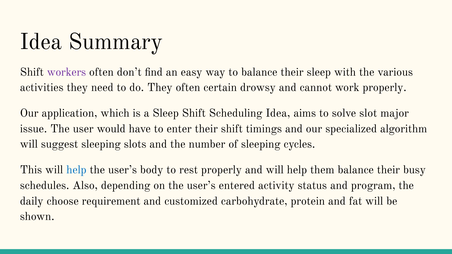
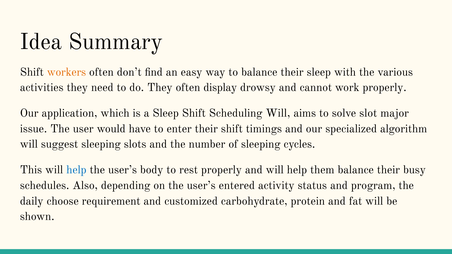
workers colour: purple -> orange
certain: certain -> display
Scheduling Idea: Idea -> Will
